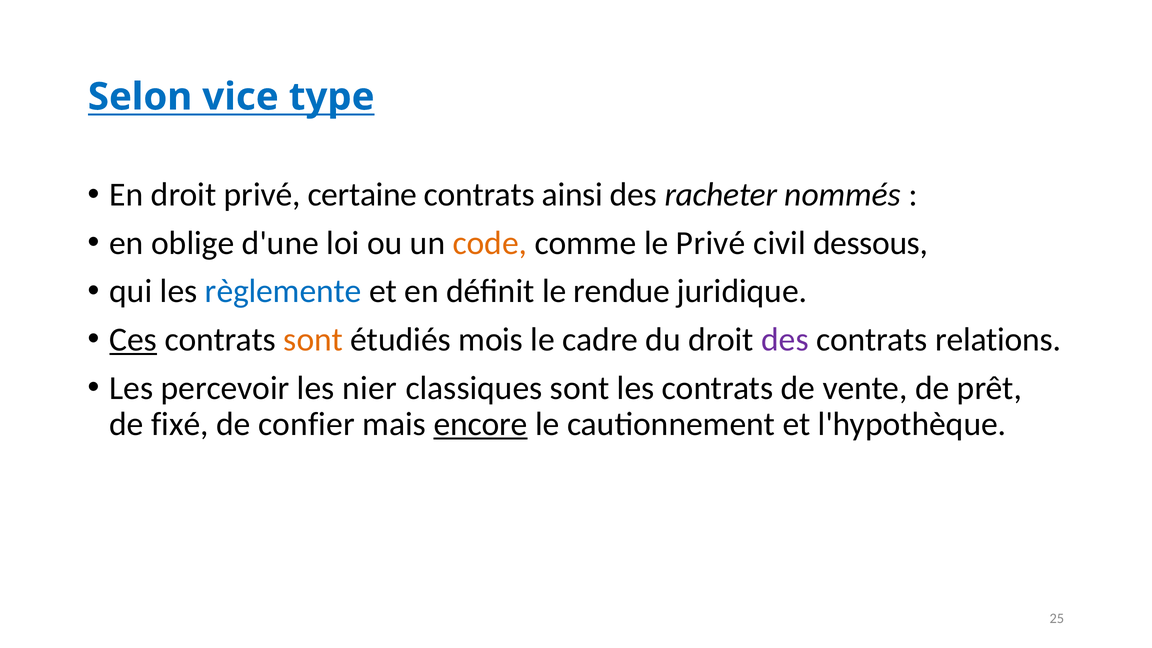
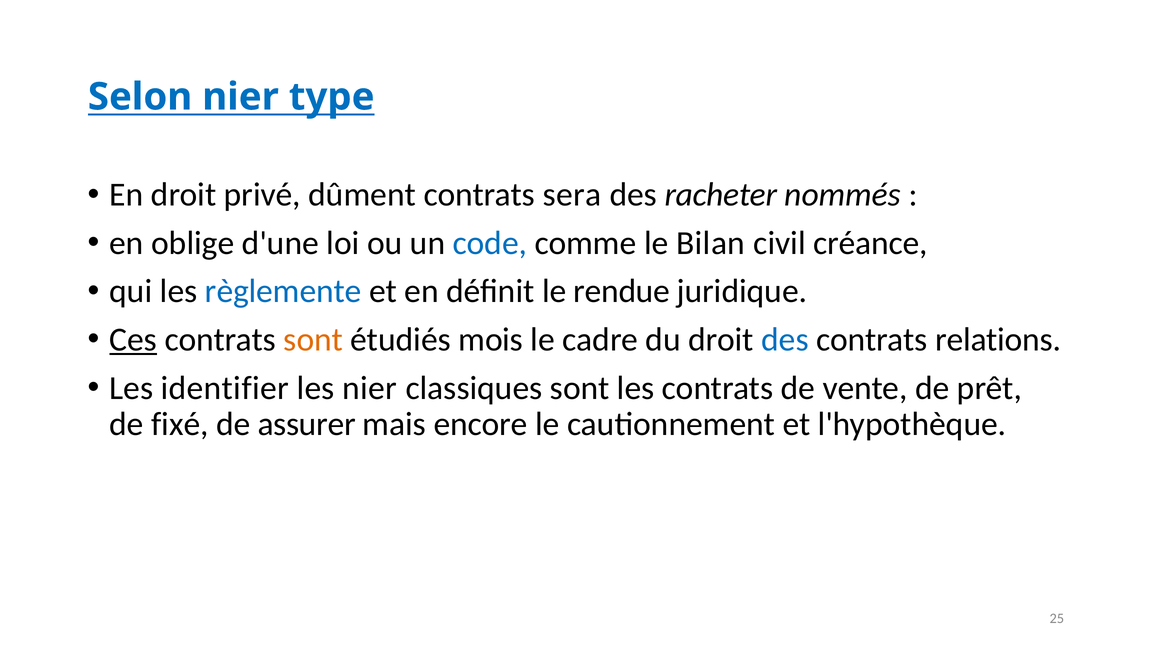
Selon vice: vice -> nier
certaine: certaine -> dûment
ainsi: ainsi -> sera
code colour: orange -> blue
le Privé: Privé -> Bilan
dessous: dessous -> créance
des at (785, 340) colour: purple -> blue
percevoir: percevoir -> identifier
confier: confier -> assurer
encore underline: present -> none
